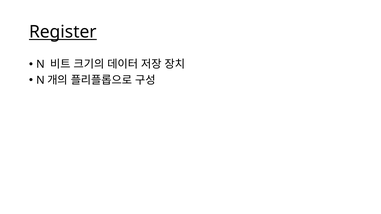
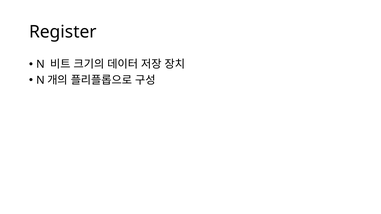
Register underline: present -> none
